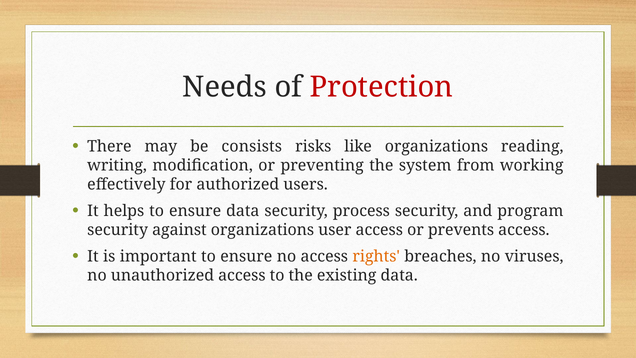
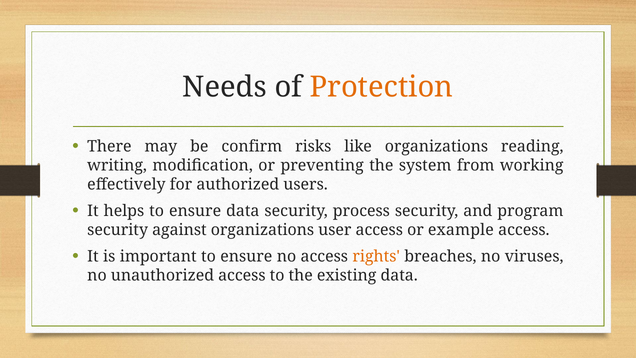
Protection colour: red -> orange
consists: consists -> confirm
prevents: prevents -> example
